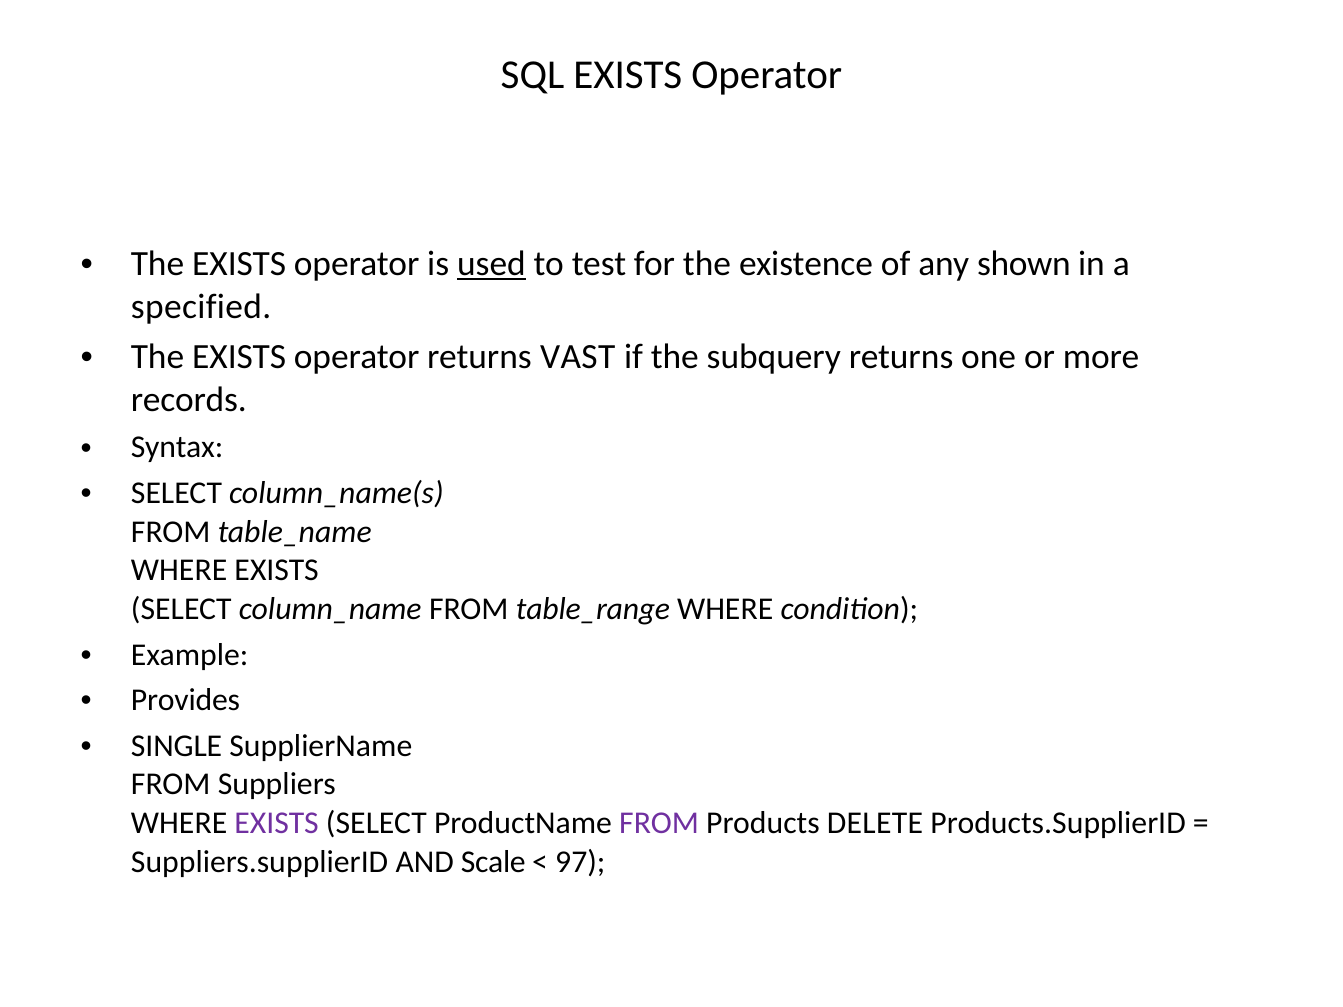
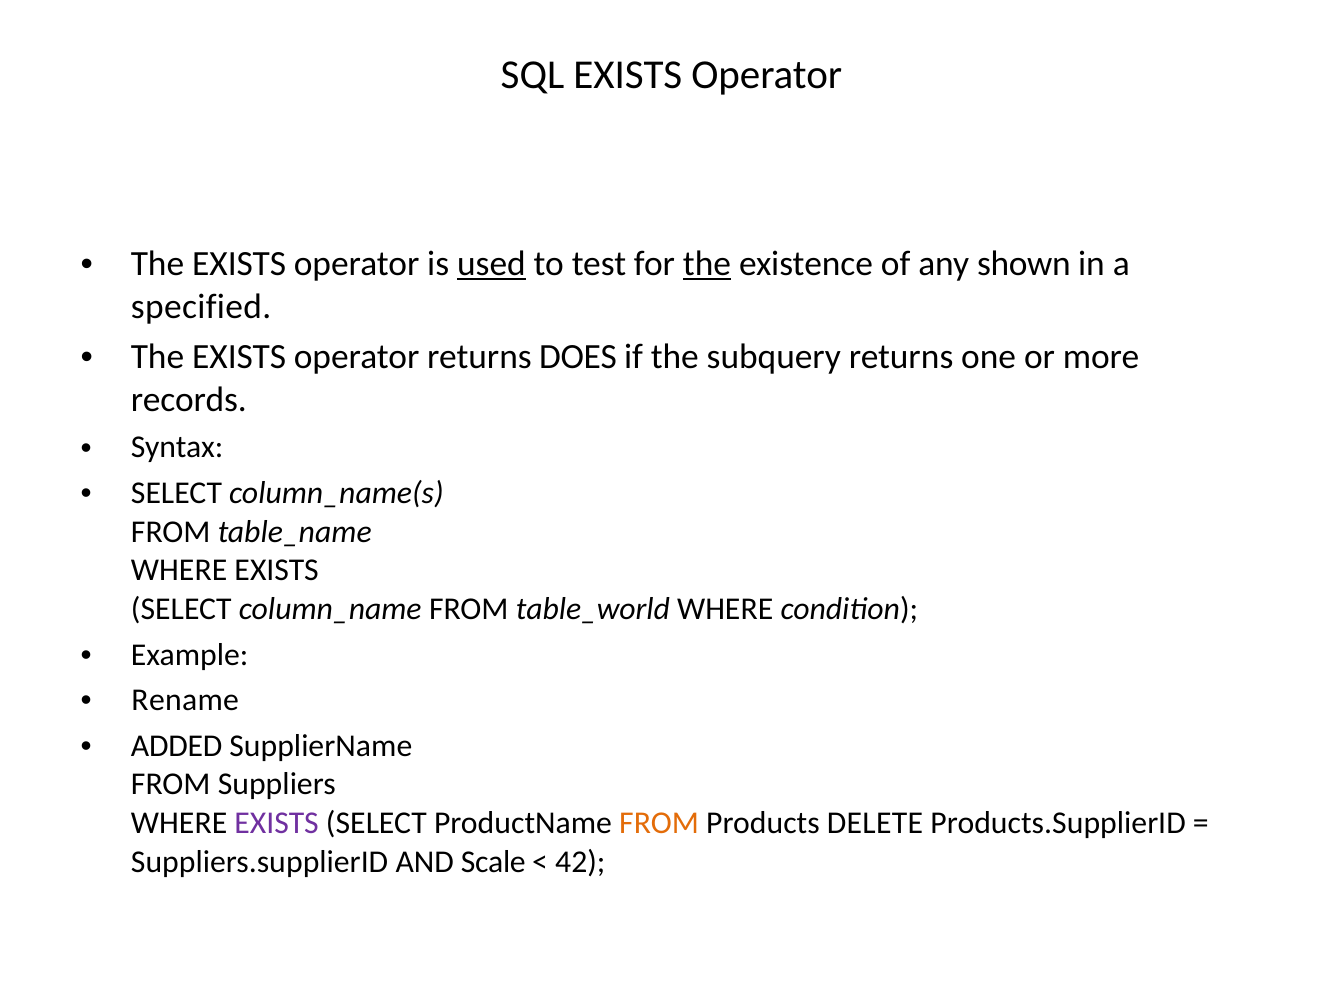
the at (707, 264) underline: none -> present
VAST: VAST -> DOES
table_range: table_range -> table_world
Provides: Provides -> Rename
SINGLE: SINGLE -> ADDED
FROM at (659, 823) colour: purple -> orange
97: 97 -> 42
